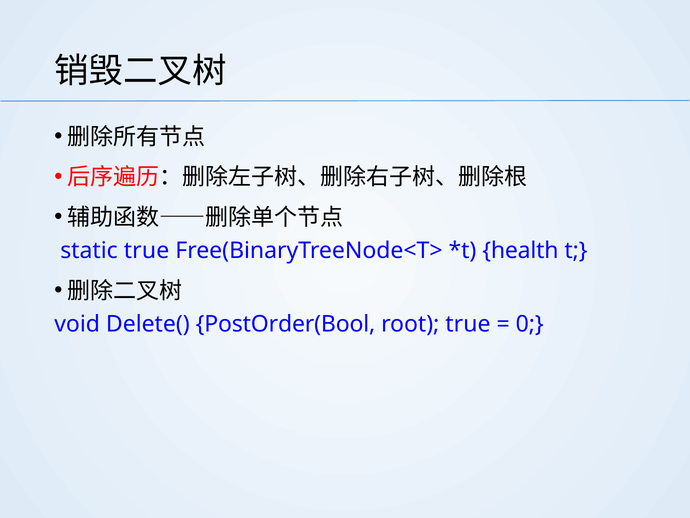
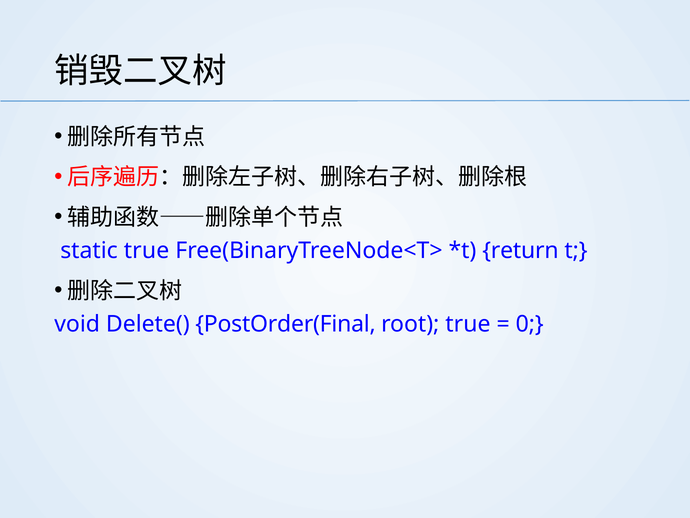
health: health -> return
PostOrder(Bool: PostOrder(Bool -> PostOrder(Final
